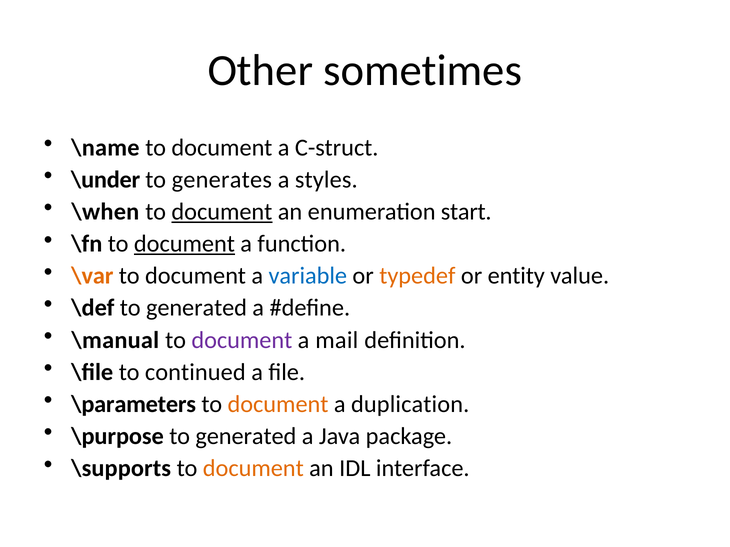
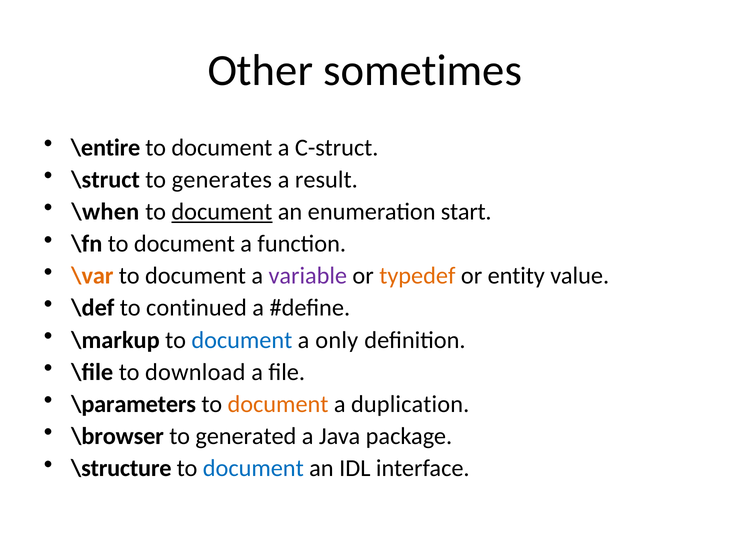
\name: \name -> \entire
\under: \under -> \struct
styles: styles -> result
document at (184, 244) underline: present -> none
variable colour: blue -> purple
\def to generated: generated -> continued
\manual: \manual -> \markup
document at (242, 340) colour: purple -> blue
mail: mail -> only
continued: continued -> download
\purpose: \purpose -> \browser
\supports: \supports -> \structure
document at (253, 469) colour: orange -> blue
